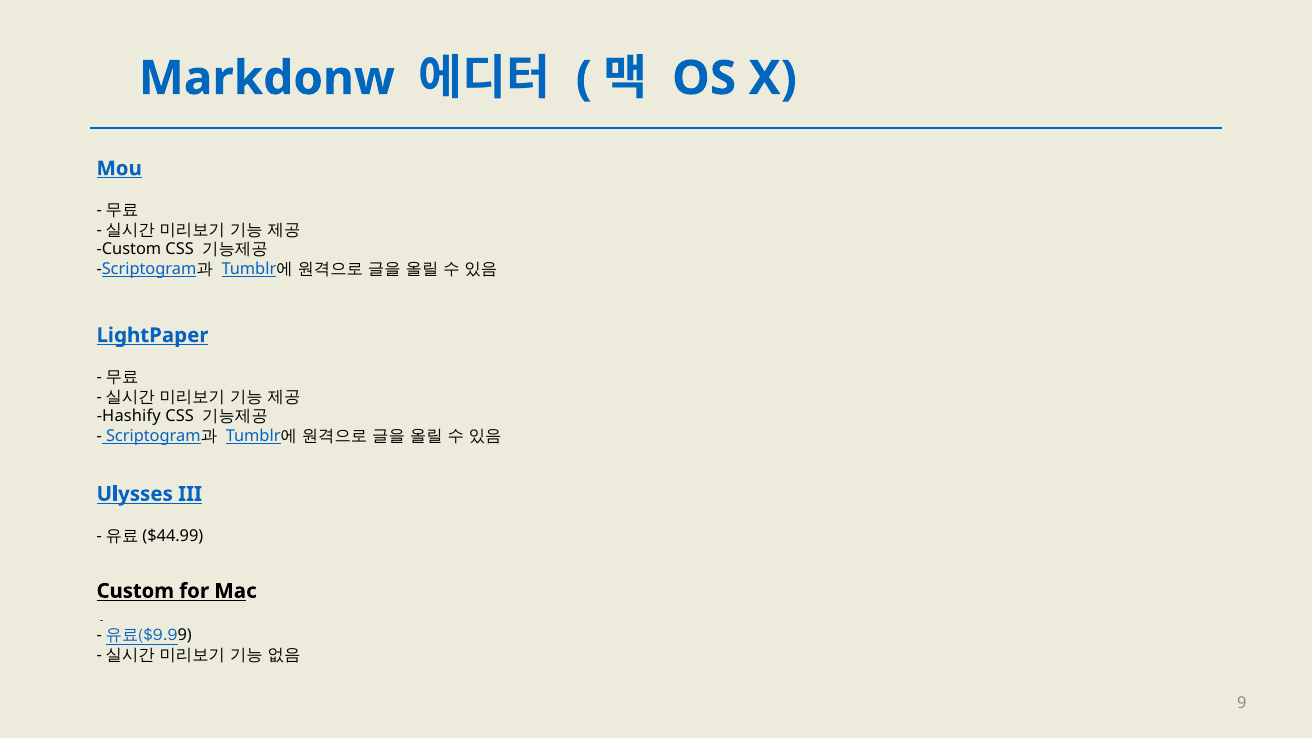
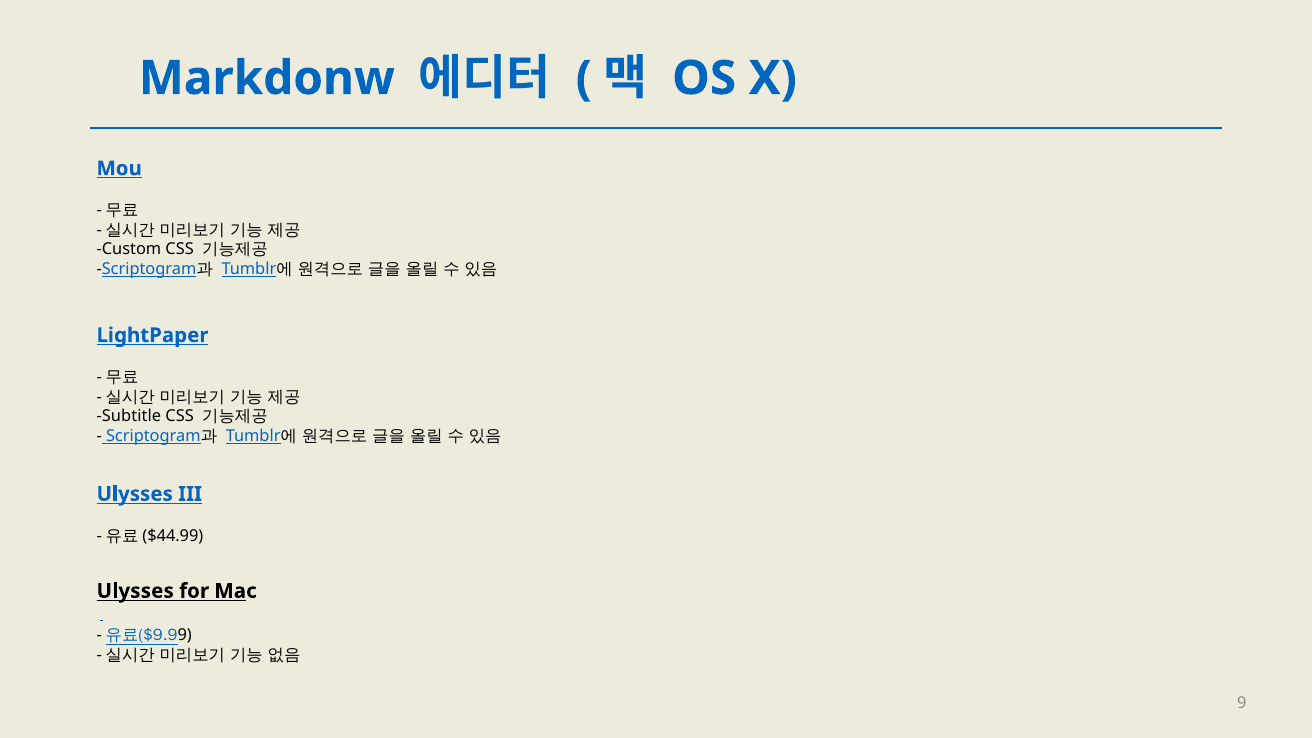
Hashify: Hashify -> Subtitle
Custom at (135, 591): Custom -> Ulysses
